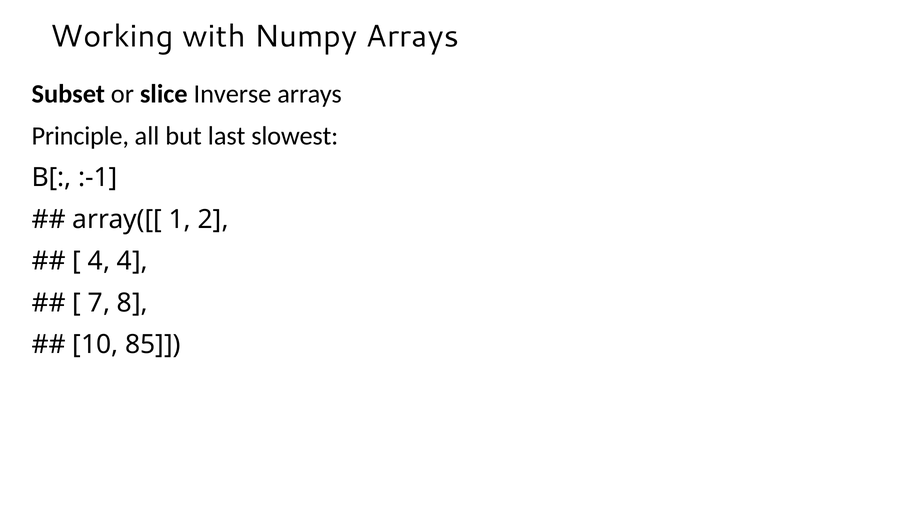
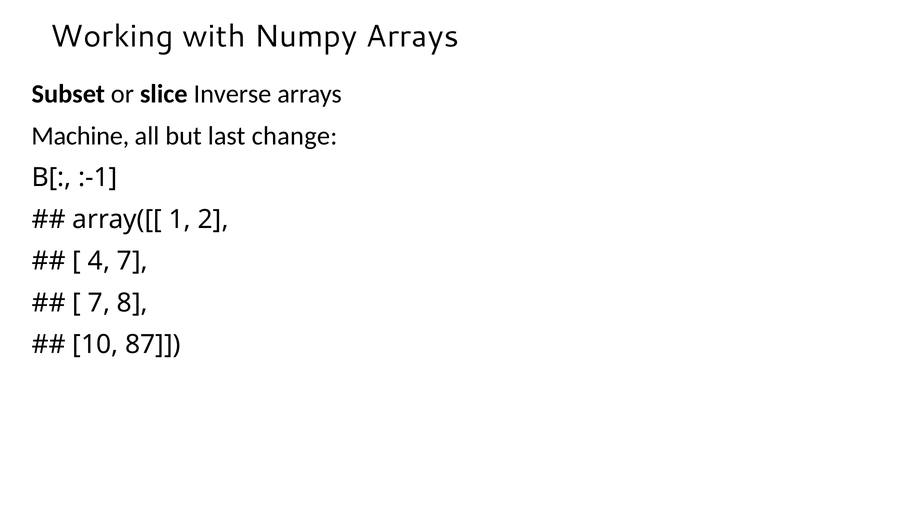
Principle: Principle -> Machine
slowest: slowest -> change
4 4: 4 -> 7
85: 85 -> 87
